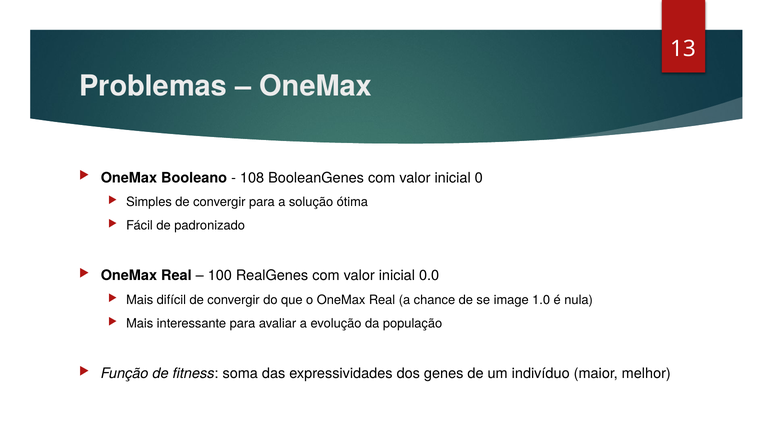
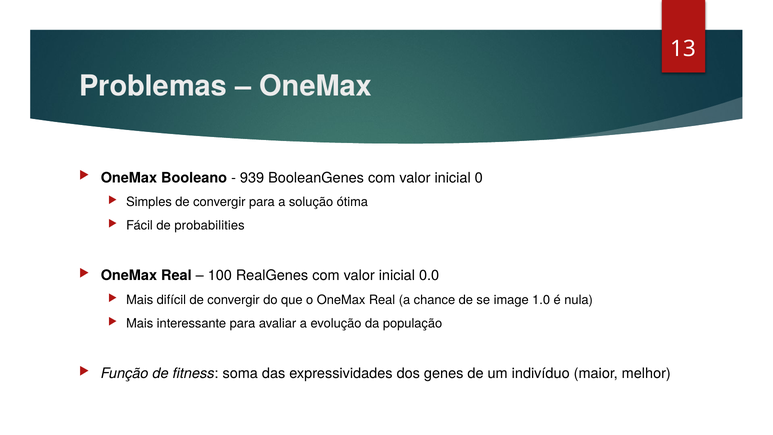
108: 108 -> 939
padronizado: padronizado -> probabilities
